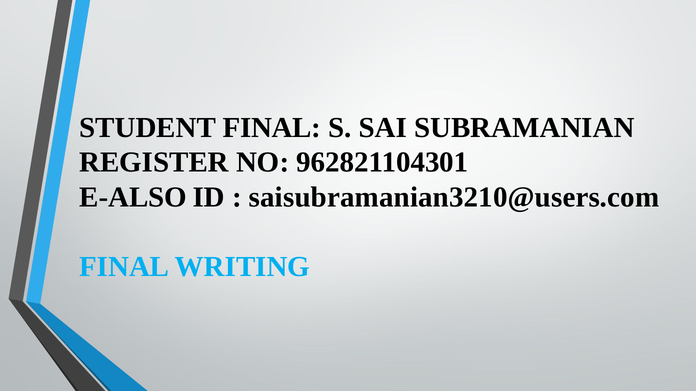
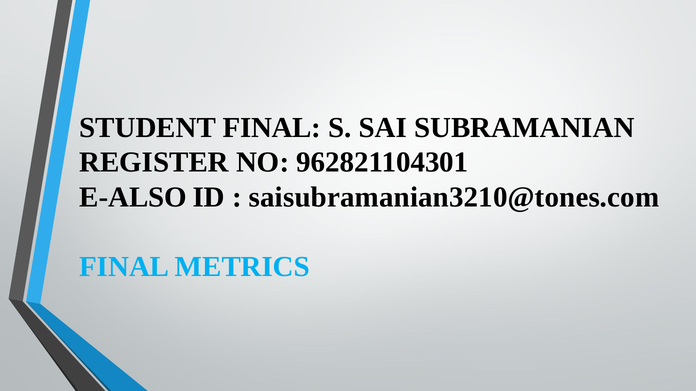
saisubramanian3210@users.com: saisubramanian3210@users.com -> saisubramanian3210@tones.com
WRITING: WRITING -> METRICS
